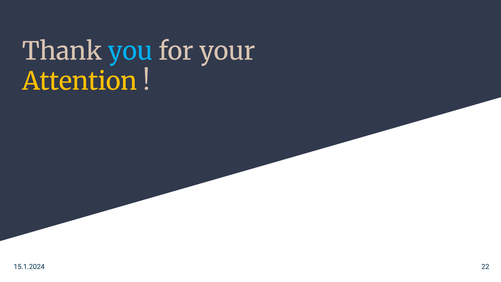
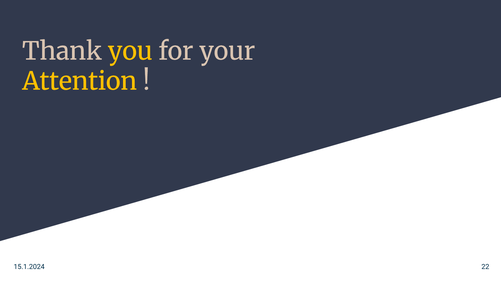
you colour: light blue -> yellow
